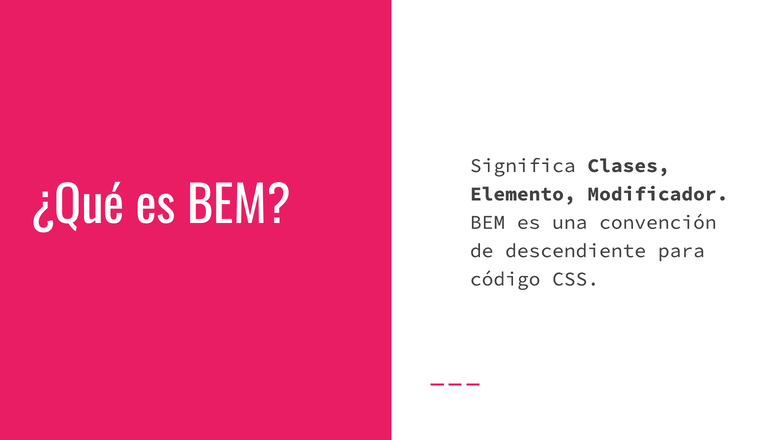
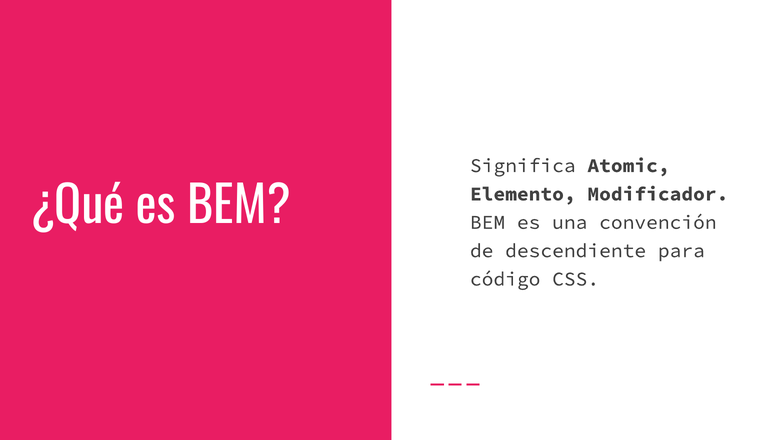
Clases: Clases -> Atomic
